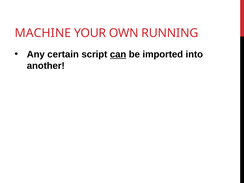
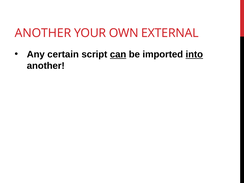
MACHINE at (43, 33): MACHINE -> ANOTHER
RUNNING: RUNNING -> EXTERNAL
into underline: none -> present
